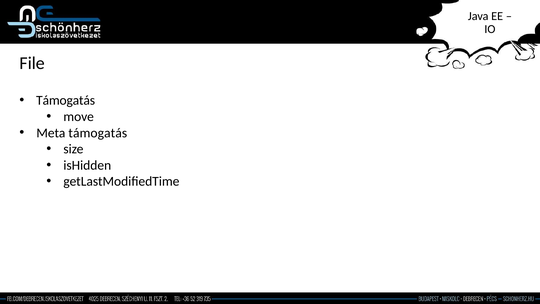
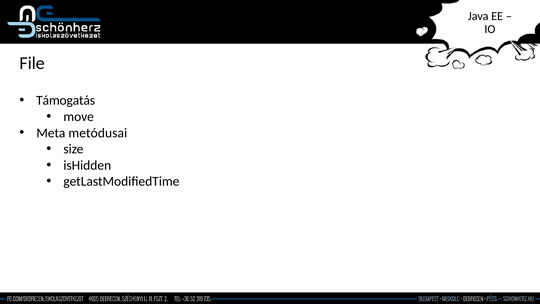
Meta támogatás: támogatás -> metódusai
